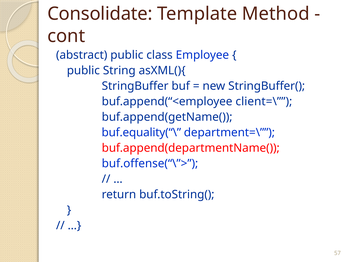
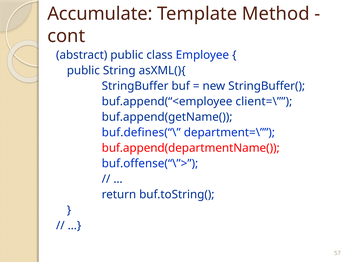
Consolidate: Consolidate -> Accumulate
buf.equality(“\: buf.equality(“\ -> buf.defines(“\
